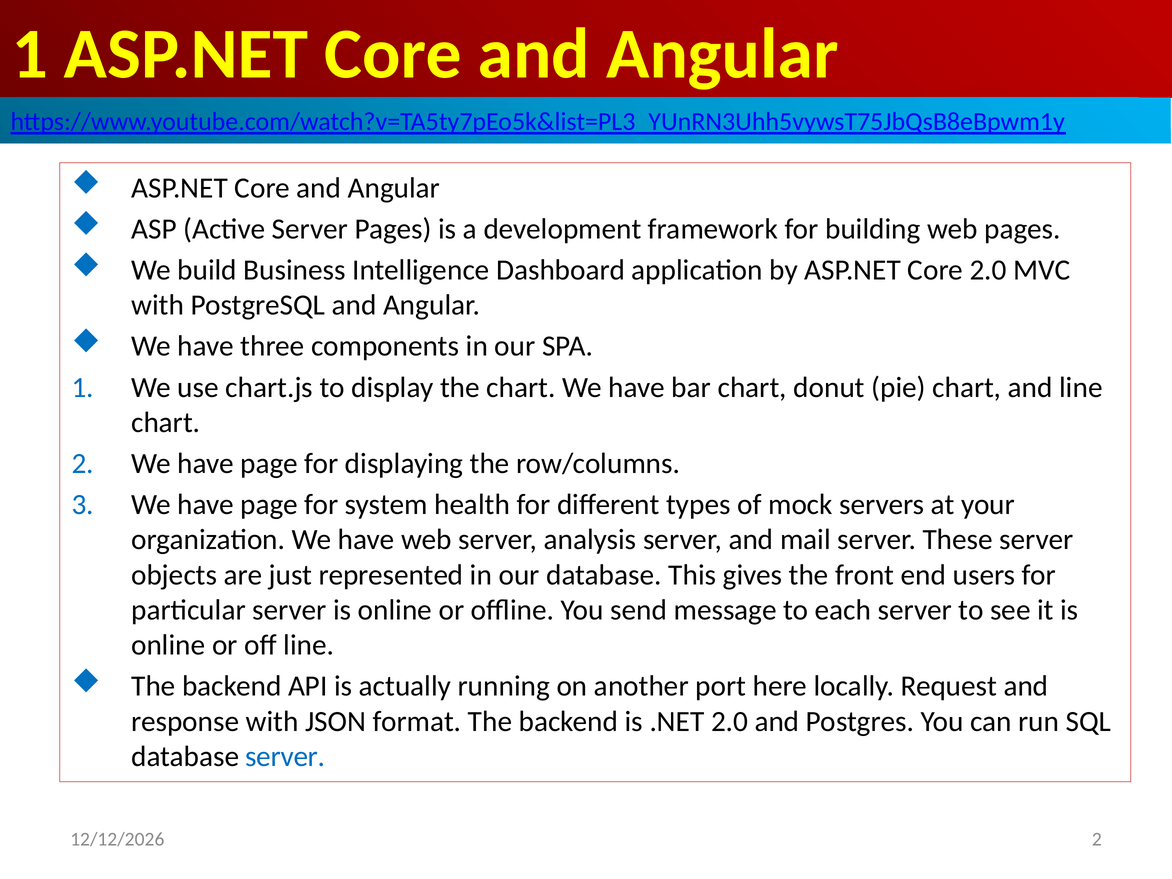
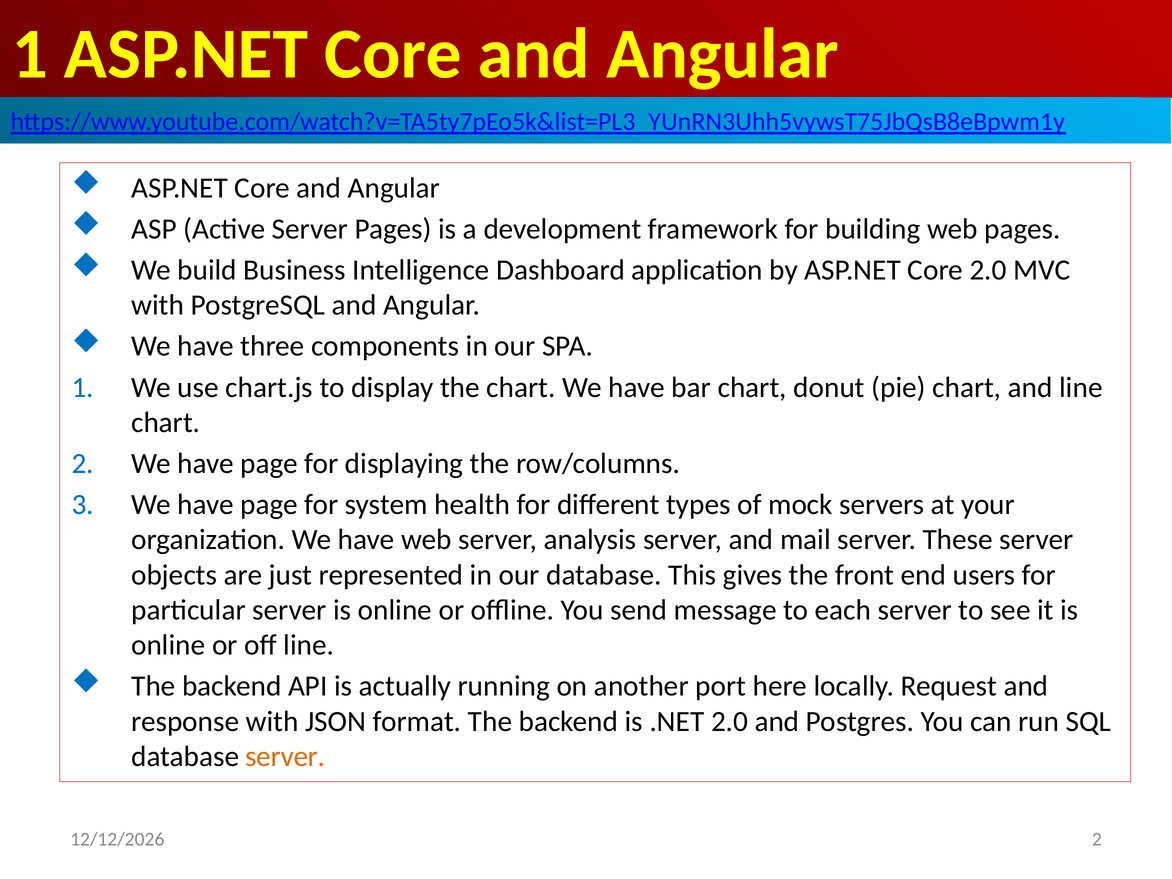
server at (285, 757) colour: blue -> orange
